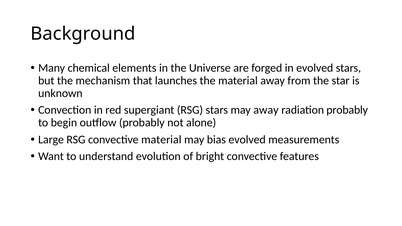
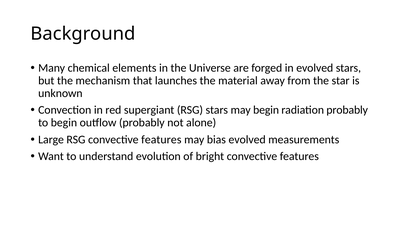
may away: away -> begin
RSG convective material: material -> features
